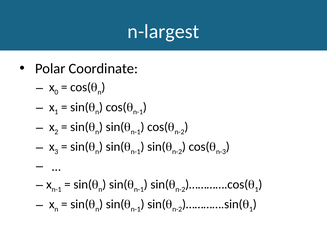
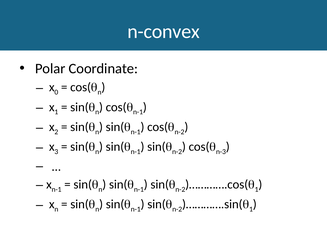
n-largest: n-largest -> n-convex
